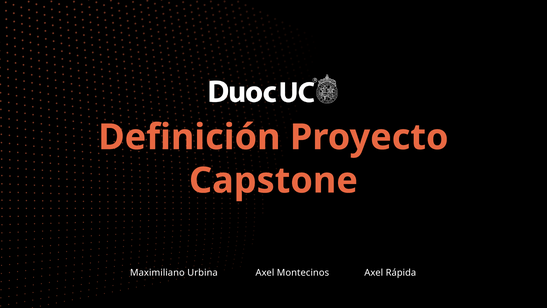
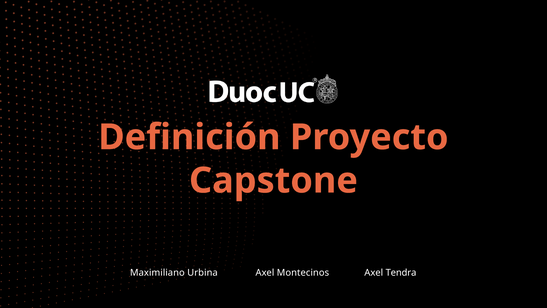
Rápida: Rápida -> Tendra
